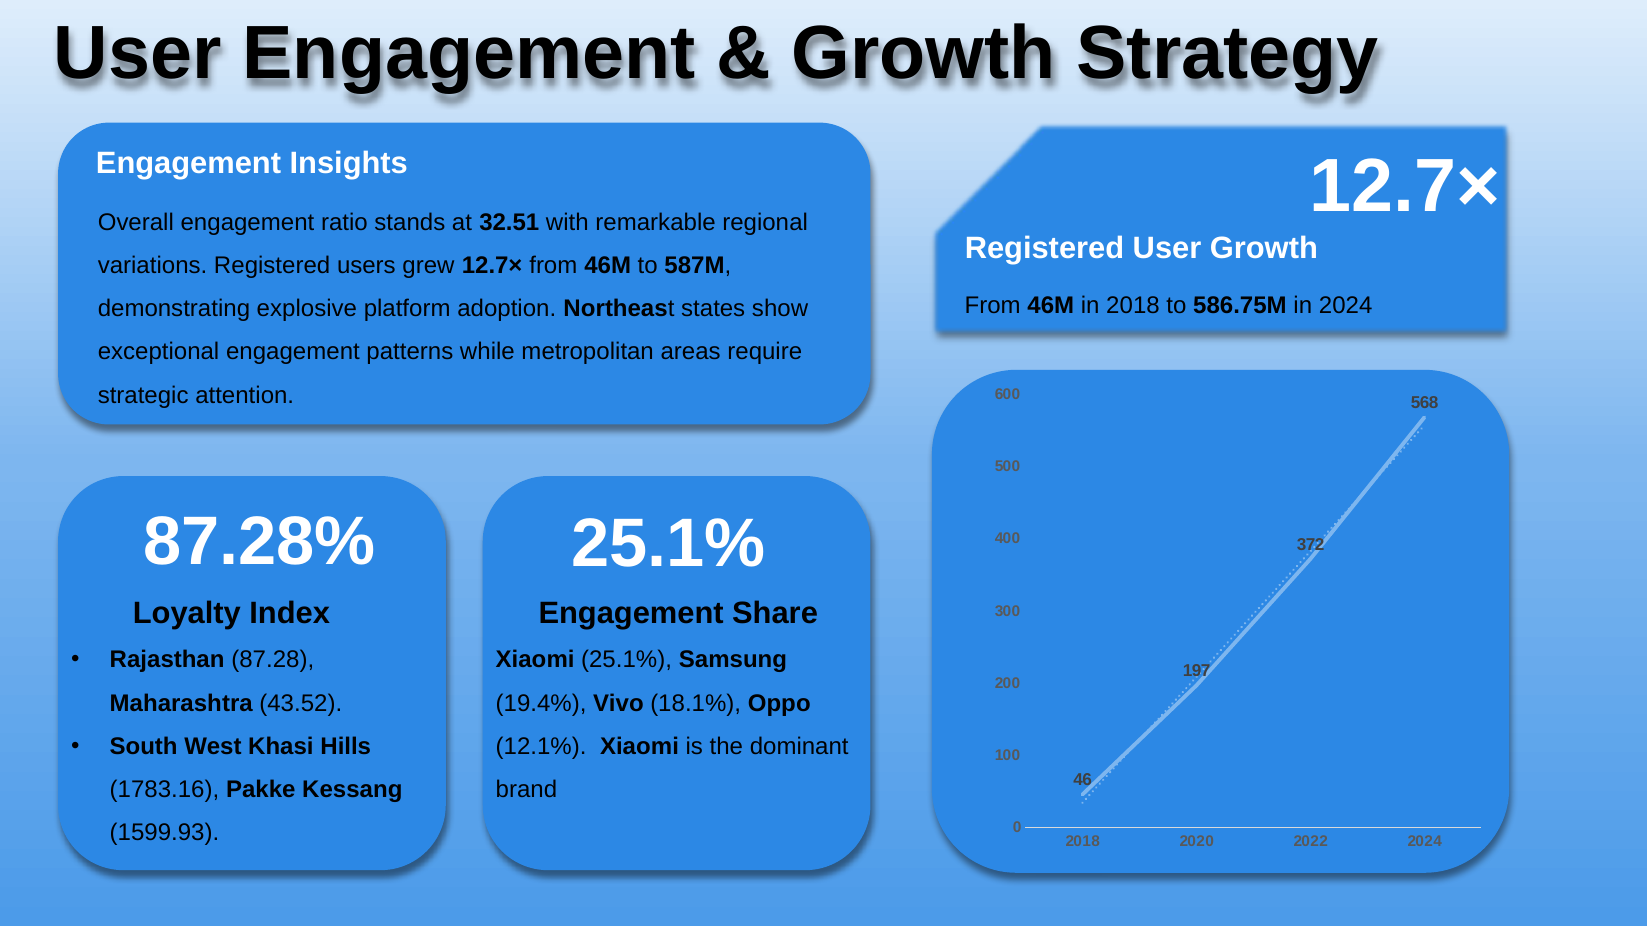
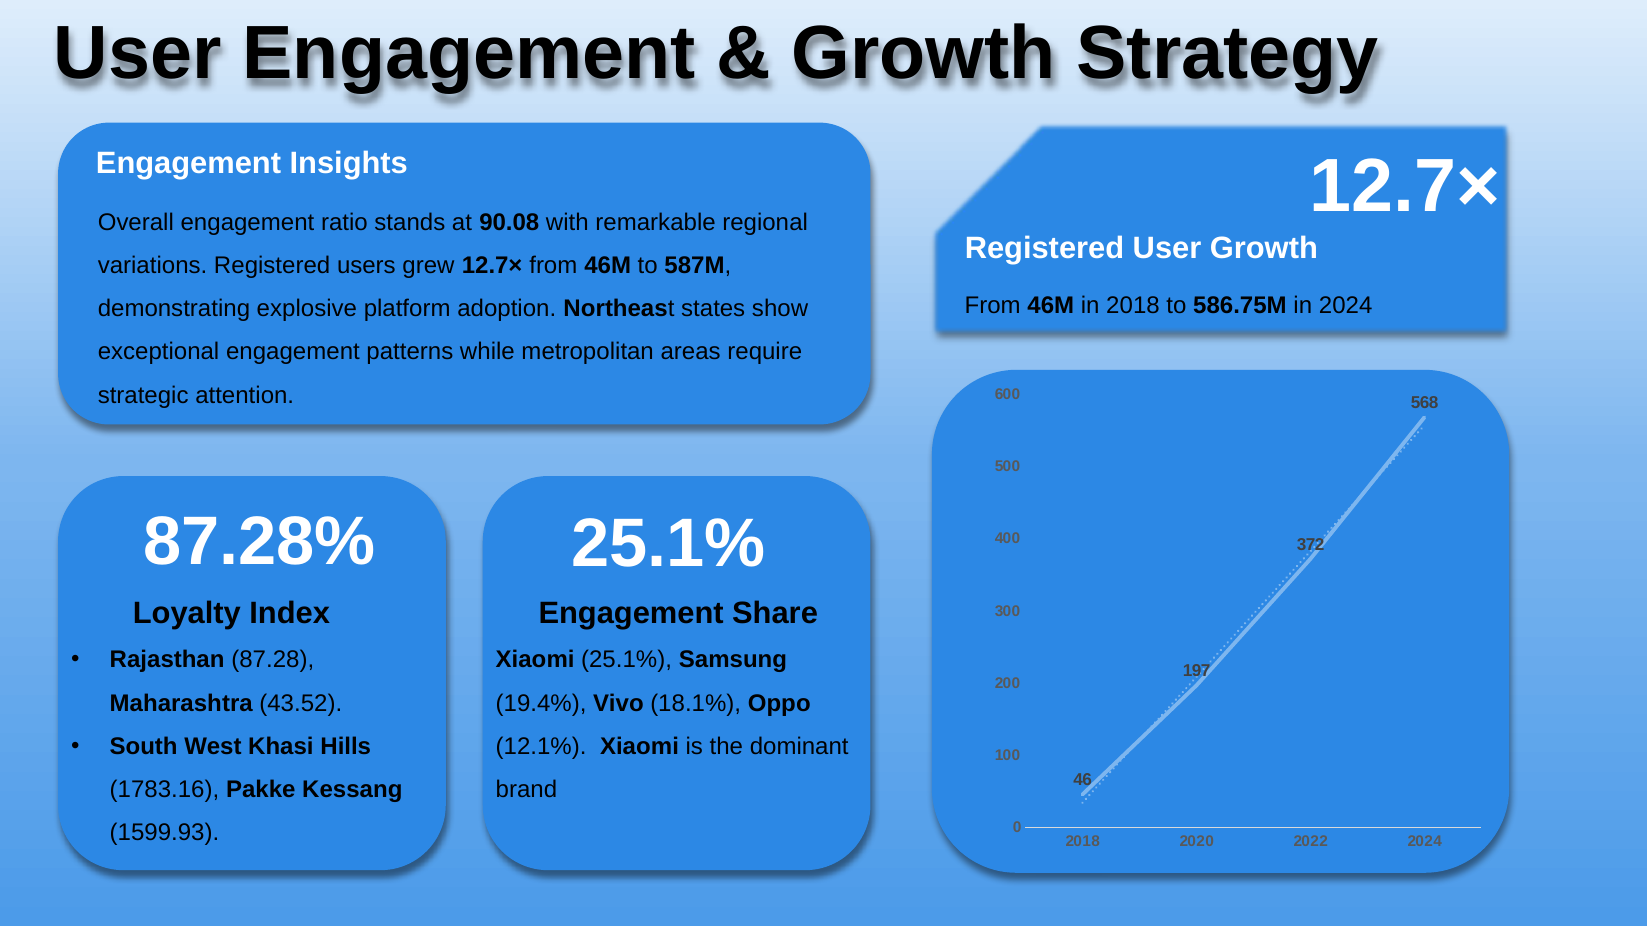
32.51: 32.51 -> 90.08
